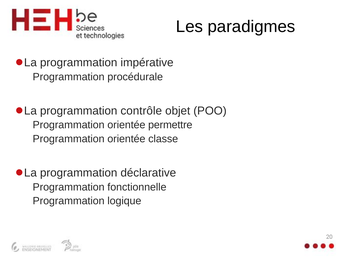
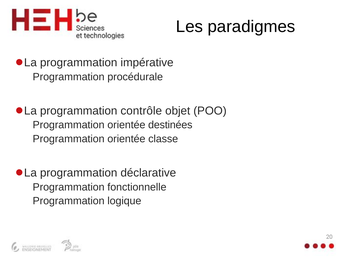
permettre: permettre -> destinées
